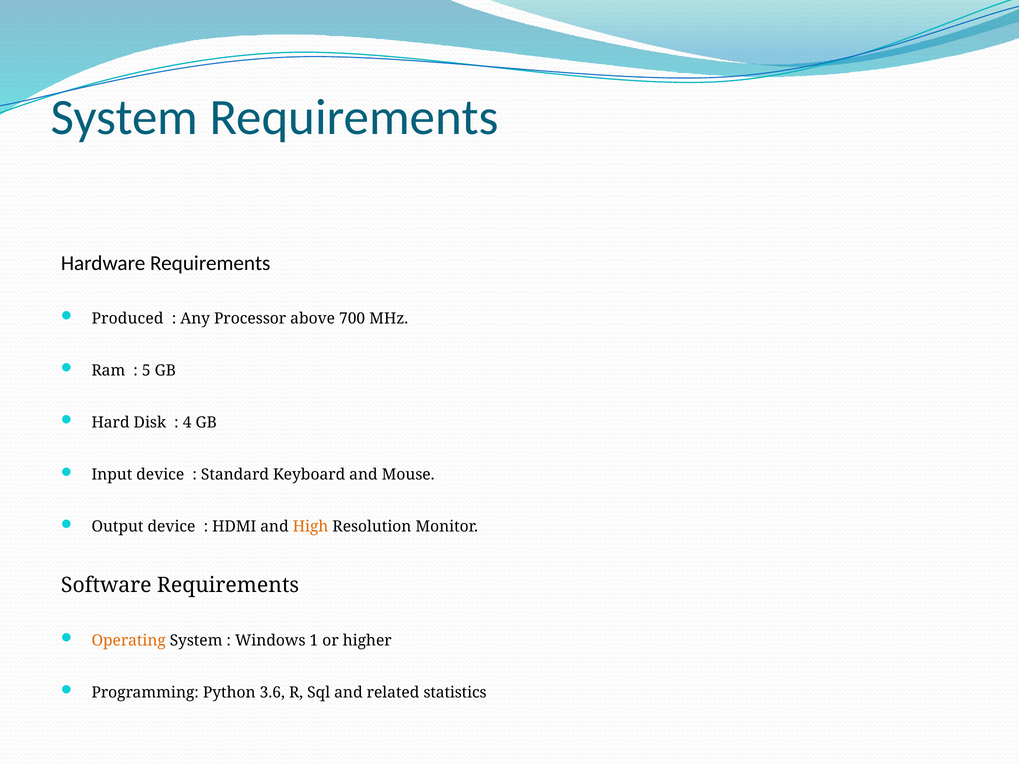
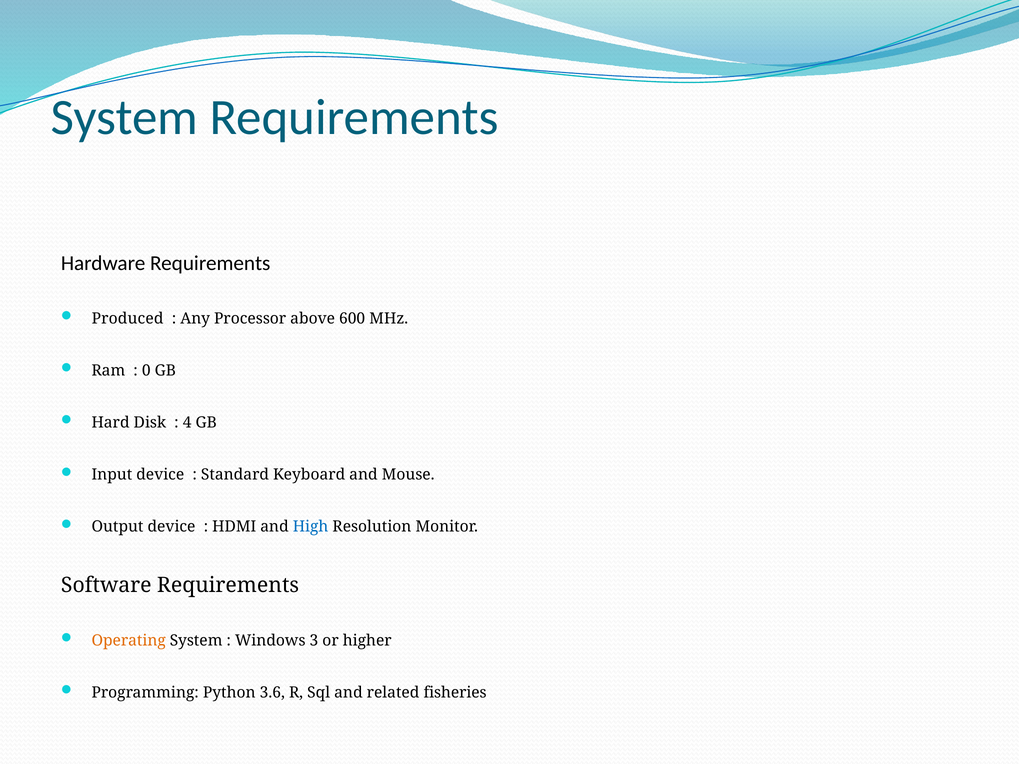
700: 700 -> 600
5: 5 -> 0
High colour: orange -> blue
1: 1 -> 3
statistics: statistics -> fisheries
